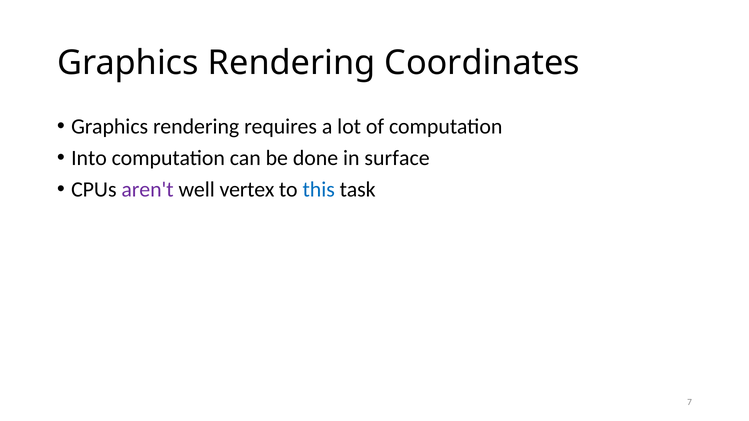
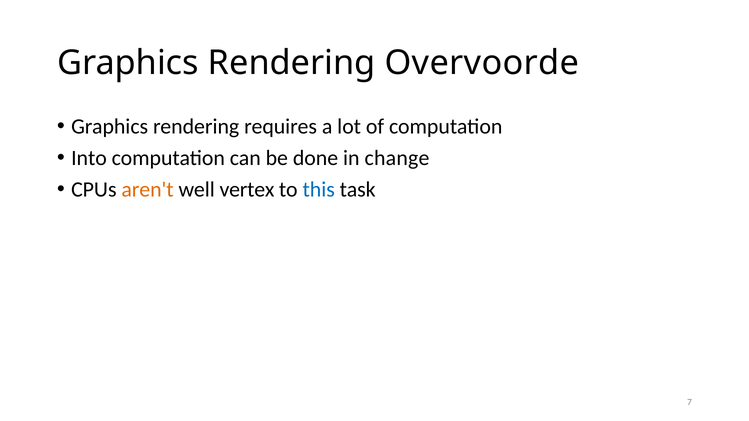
Coordinates: Coordinates -> Overvoorde
surface: surface -> change
aren't colour: purple -> orange
